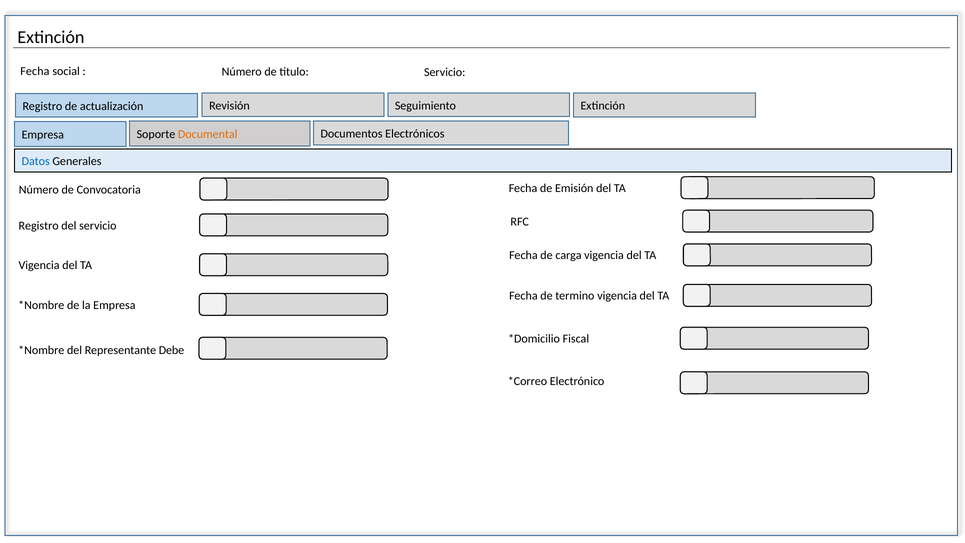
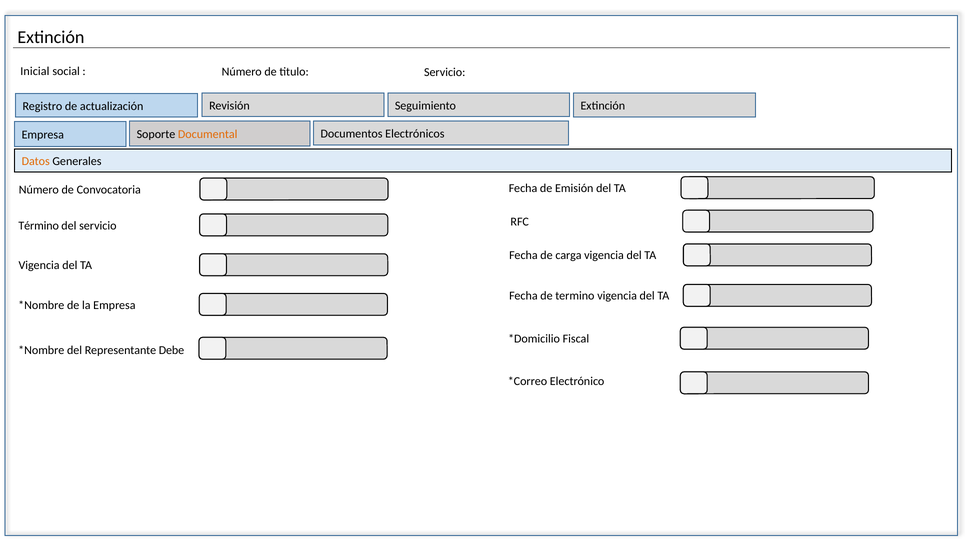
Fecha at (35, 71): Fecha -> Inicial
Datos colour: blue -> orange
Registro at (39, 225): Registro -> Término
